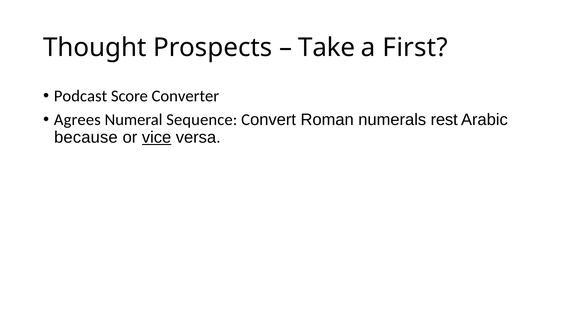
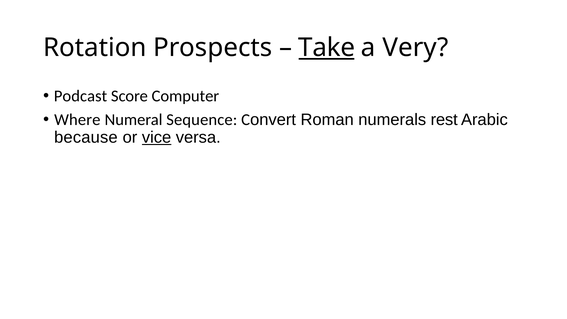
Thought: Thought -> Rotation
Take underline: none -> present
First: First -> Very
Converter: Converter -> Computer
Agrees: Agrees -> Where
